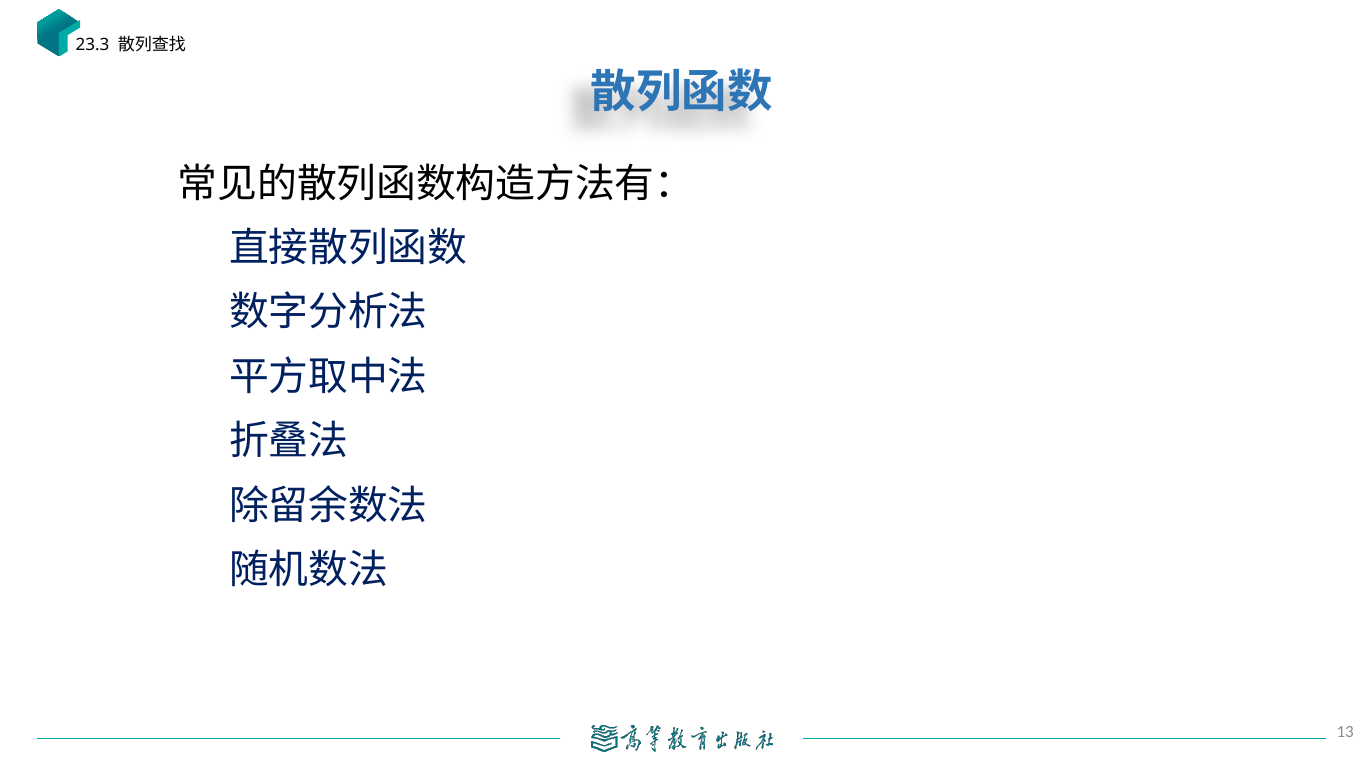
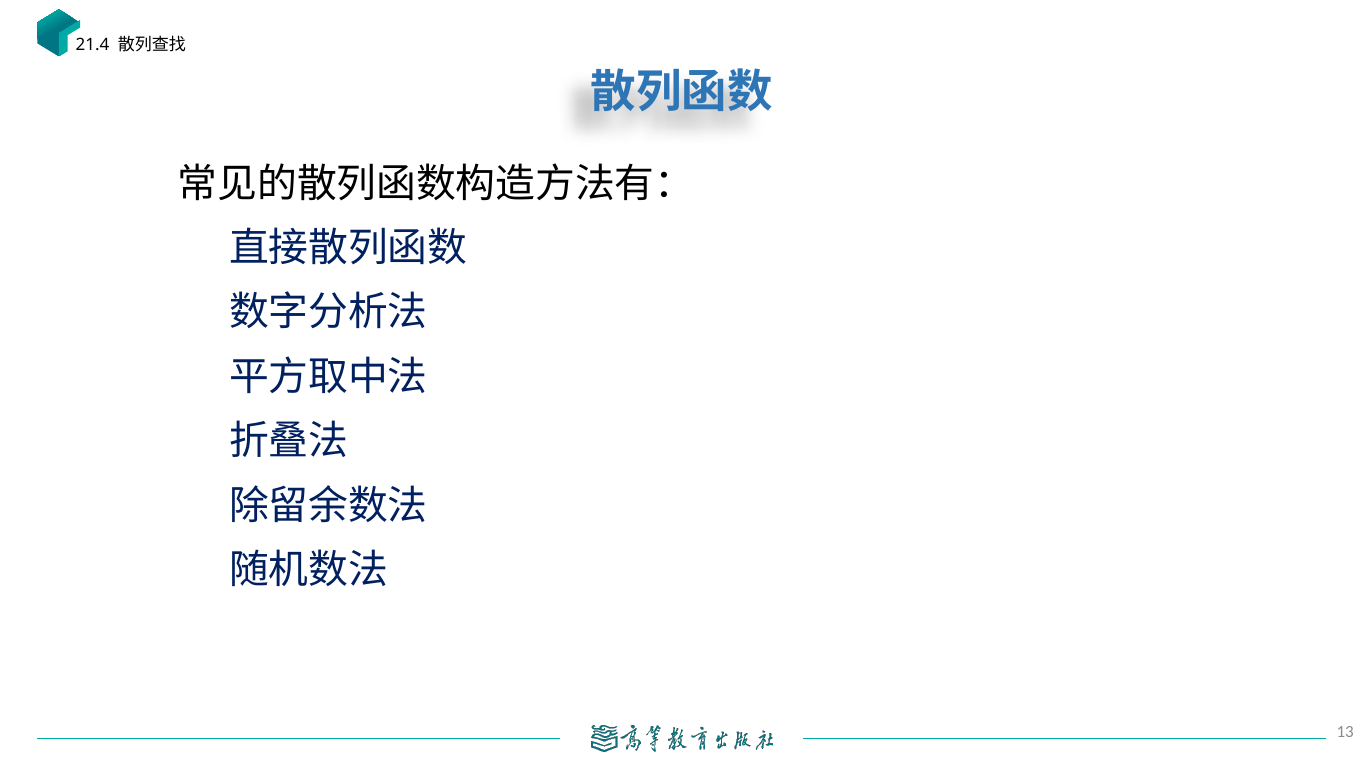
23.3: 23.3 -> 21.4
